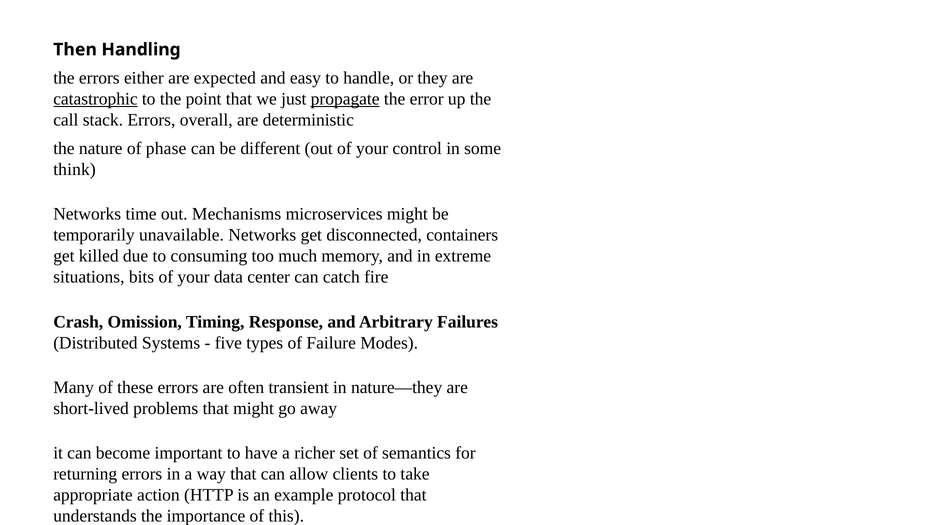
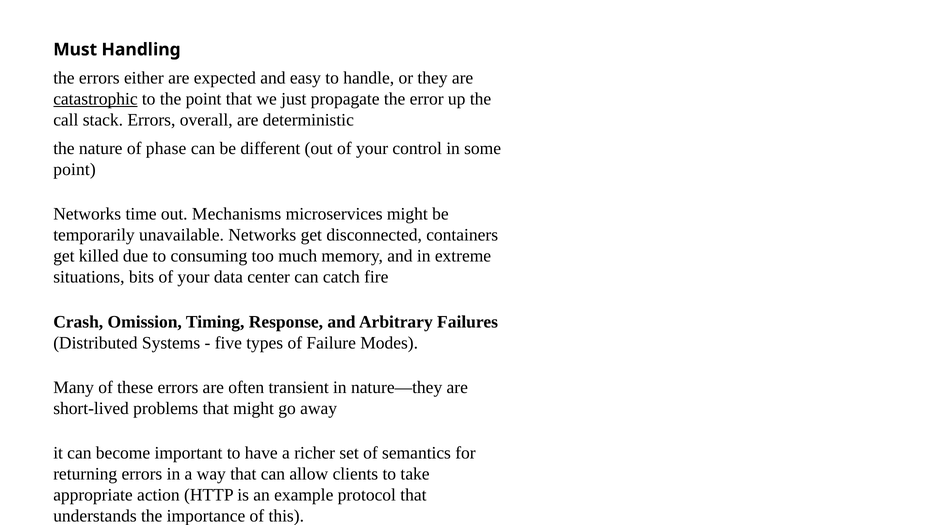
Then: Then -> Must
propagate underline: present -> none
think at (74, 169): think -> point
